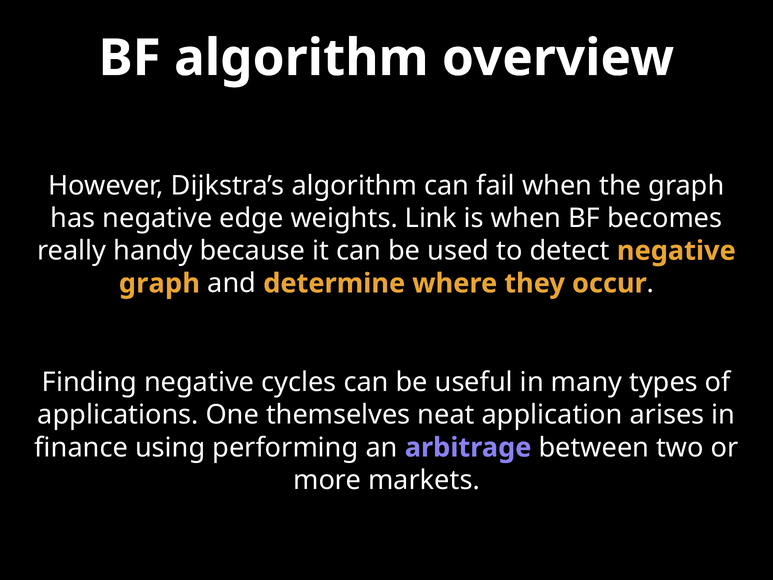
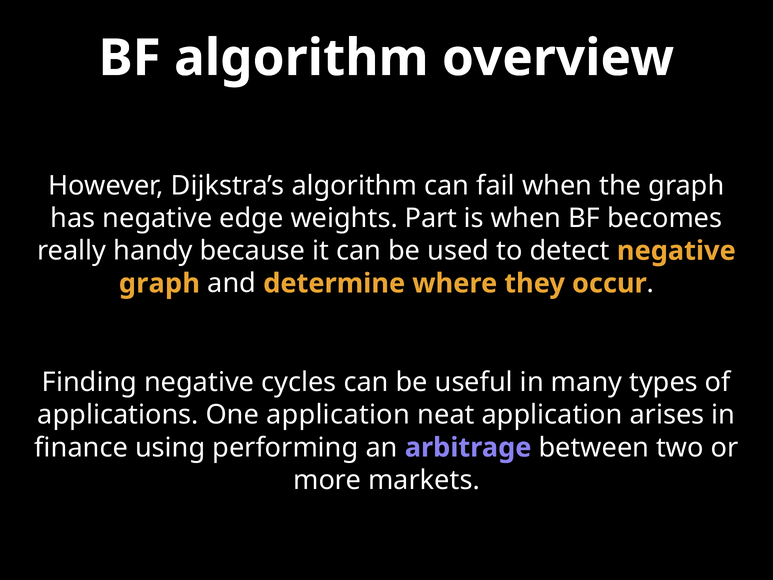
Link: Link -> Part
One themselves: themselves -> application
